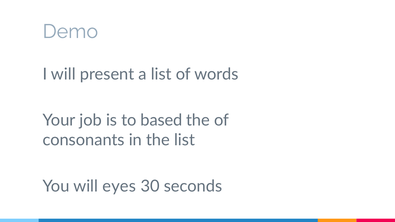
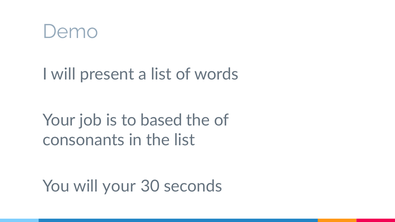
will eyes: eyes -> your
